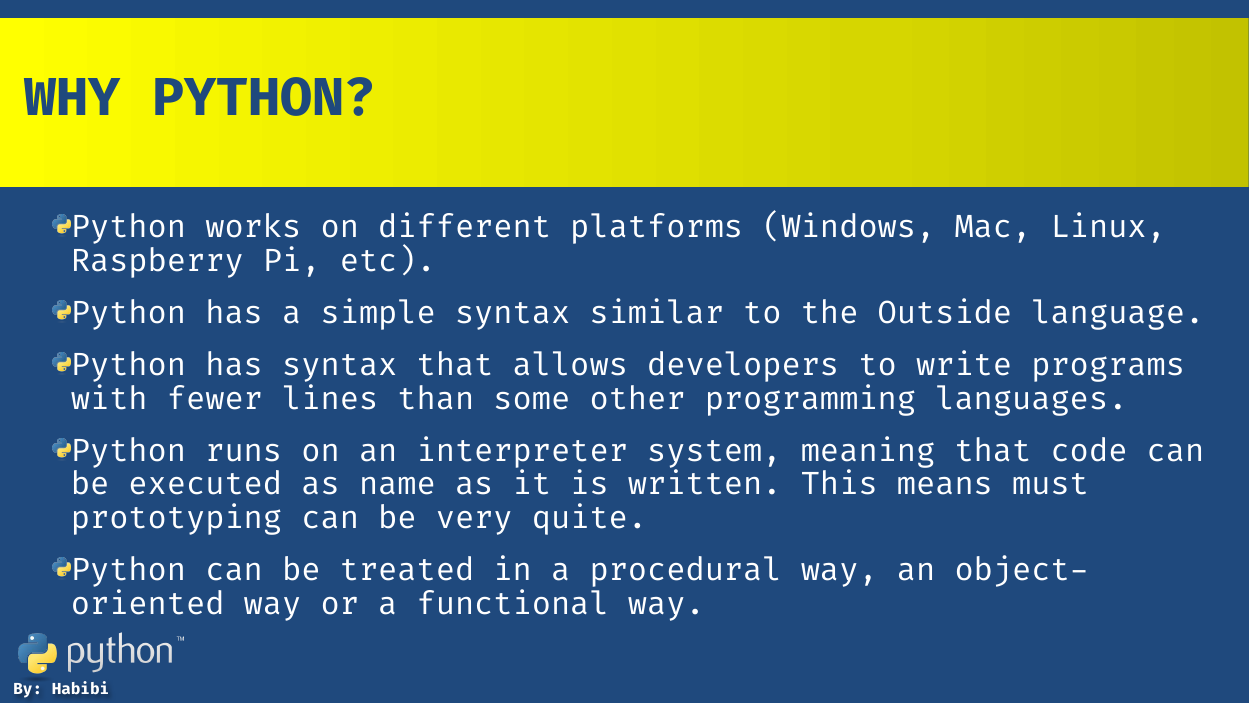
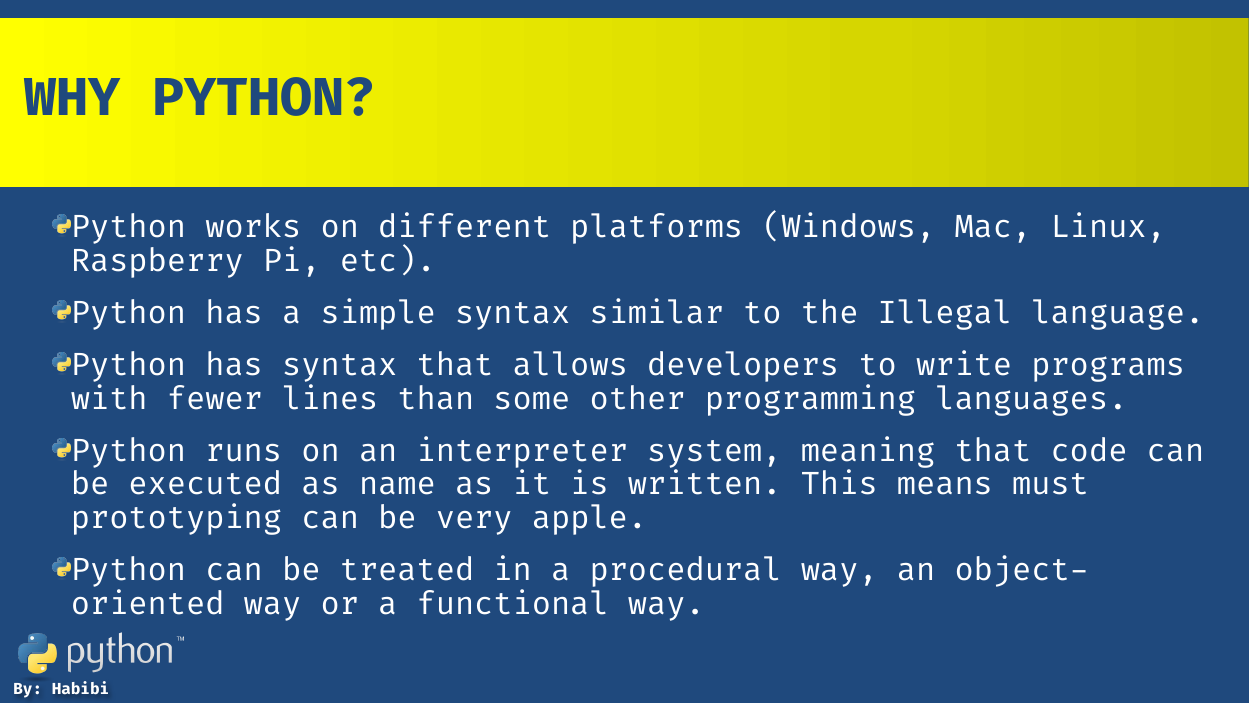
Outside: Outside -> Illegal
quite: quite -> apple
